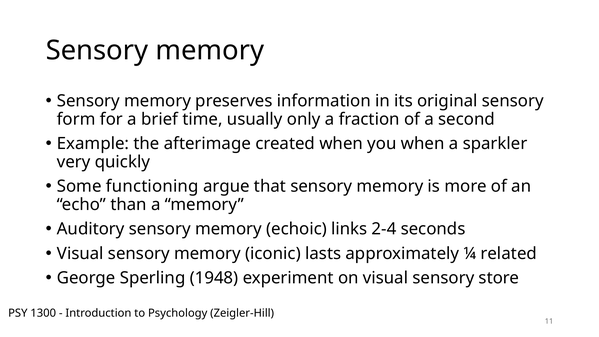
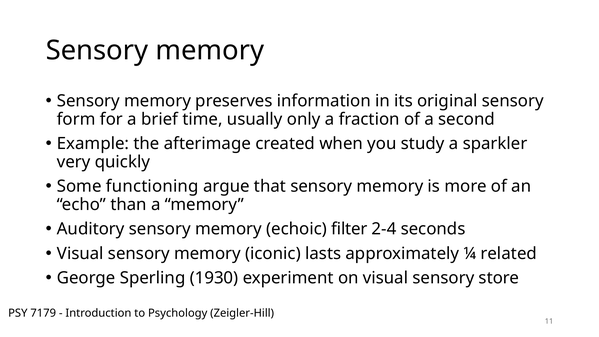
you when: when -> study
links: links -> filter
1948: 1948 -> 1930
1300: 1300 -> 7179
